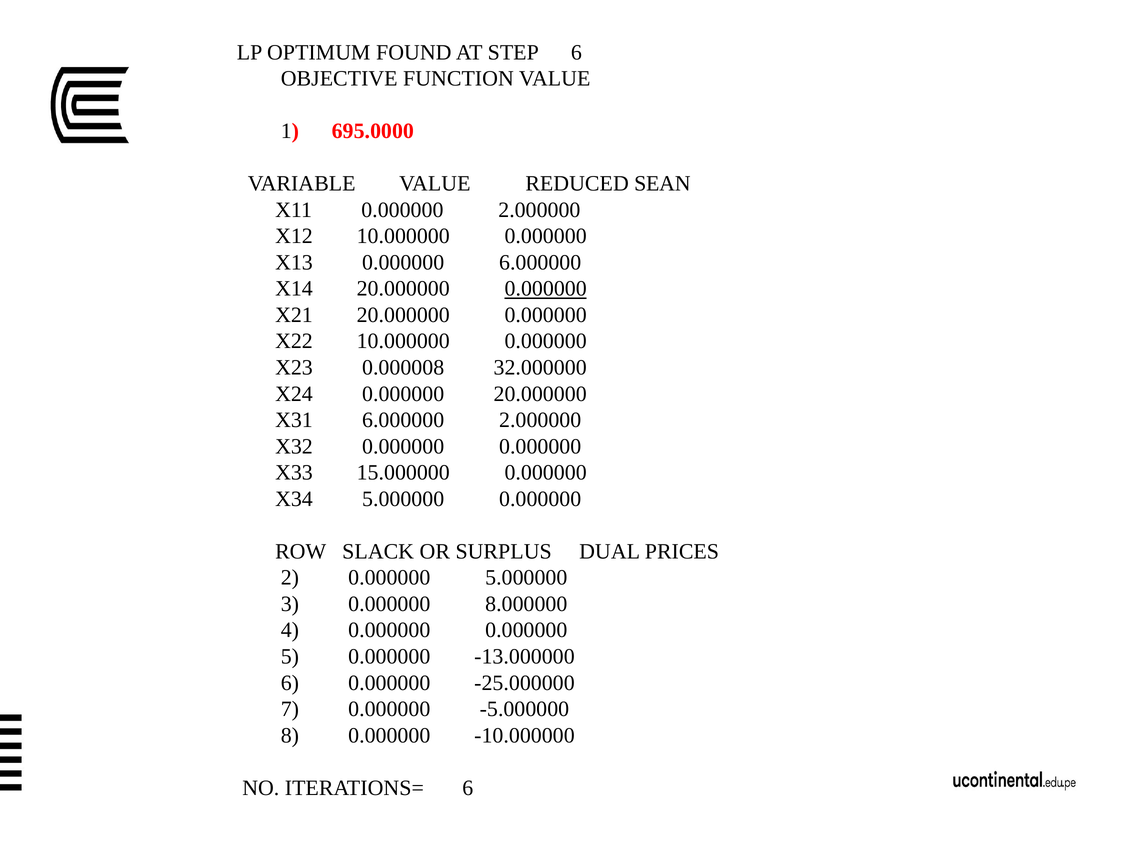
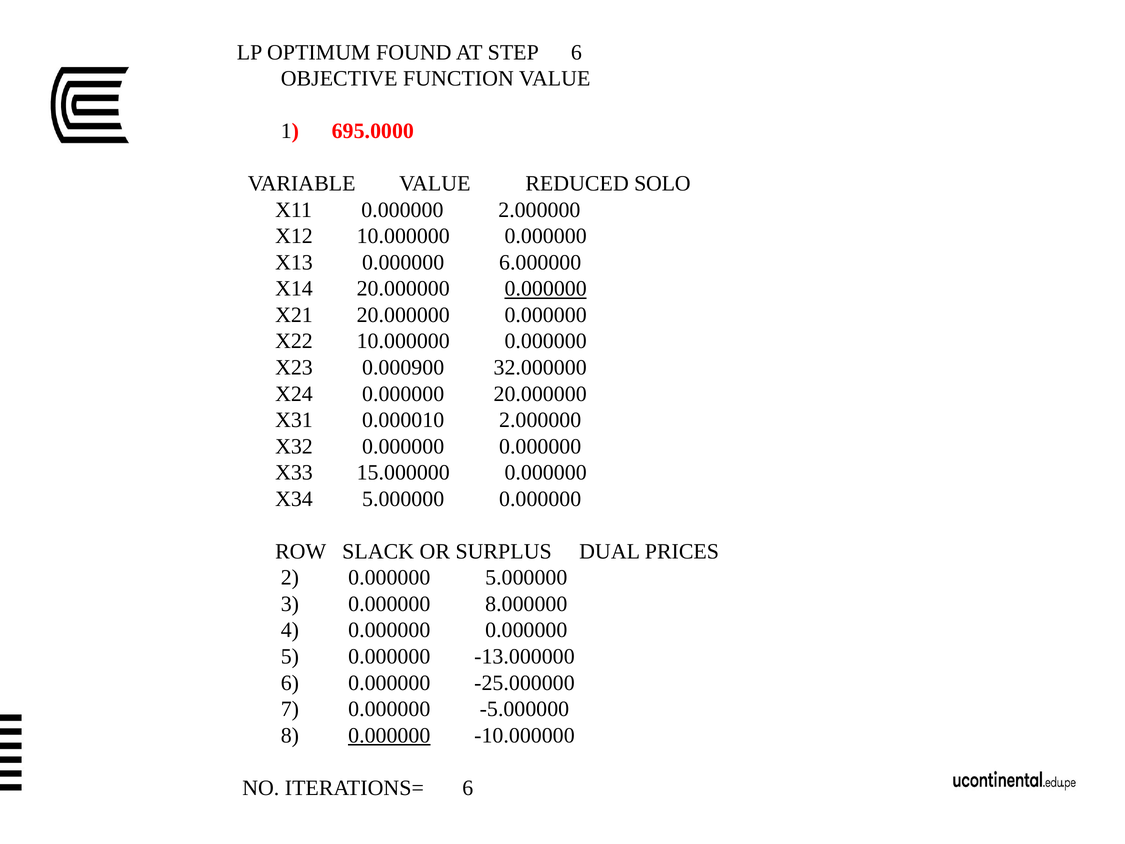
SEAN: SEAN -> SOLO
0.000008: 0.000008 -> 0.000900
X31 6.000000: 6.000000 -> 0.000010
0.000000 at (389, 735) underline: none -> present
